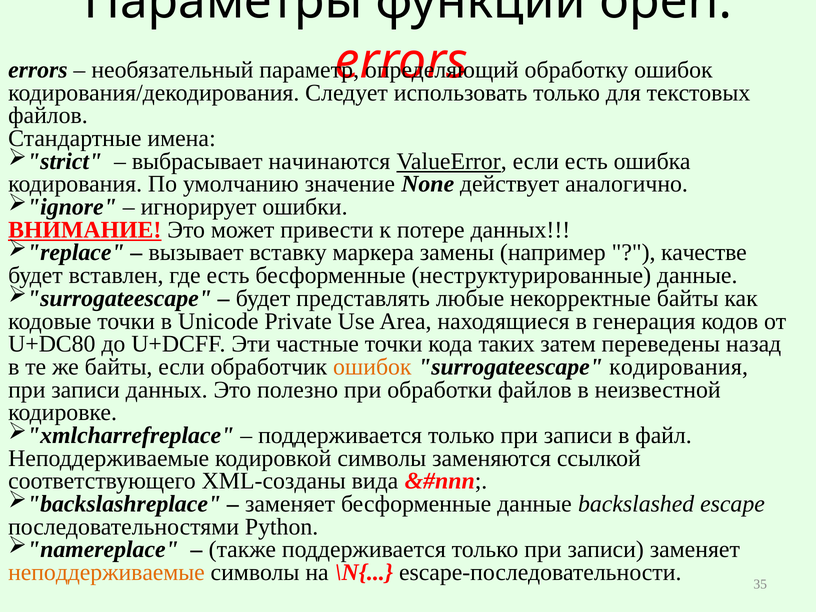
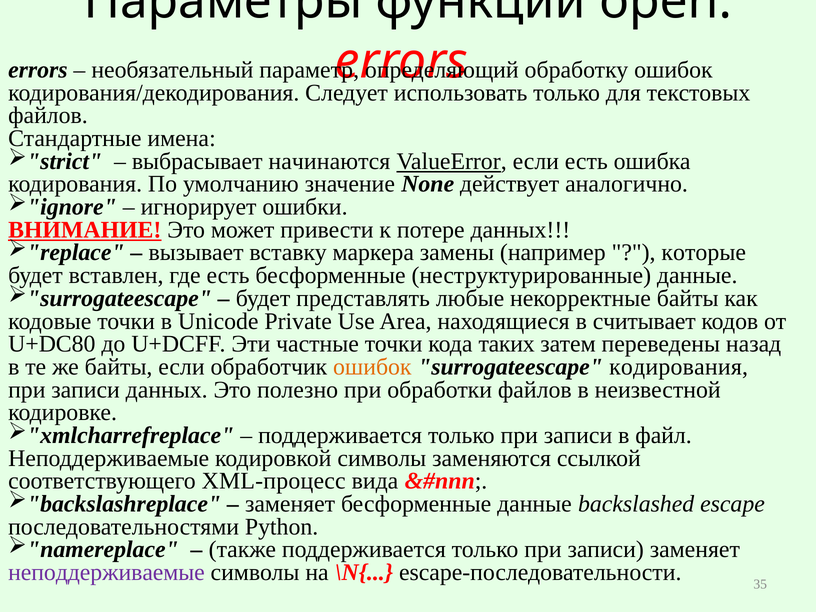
качестве: качестве -> которые
генерация: генерация -> считывает
XML-созданы: XML-созданы -> XML-процесс
неподдерживаемые at (106, 572) colour: orange -> purple
